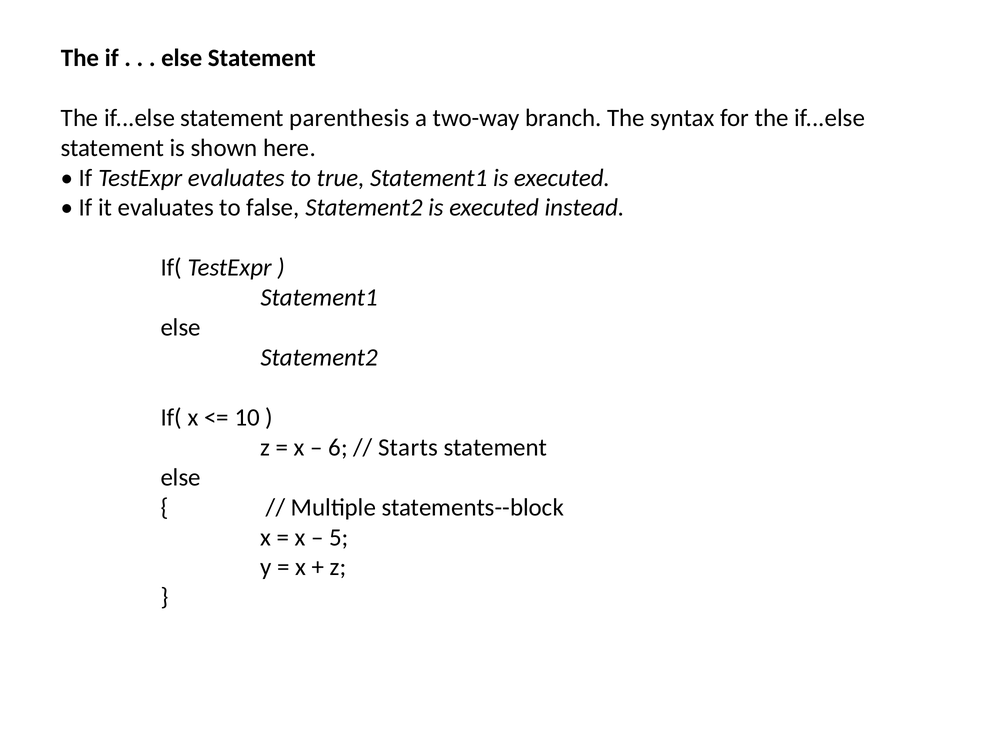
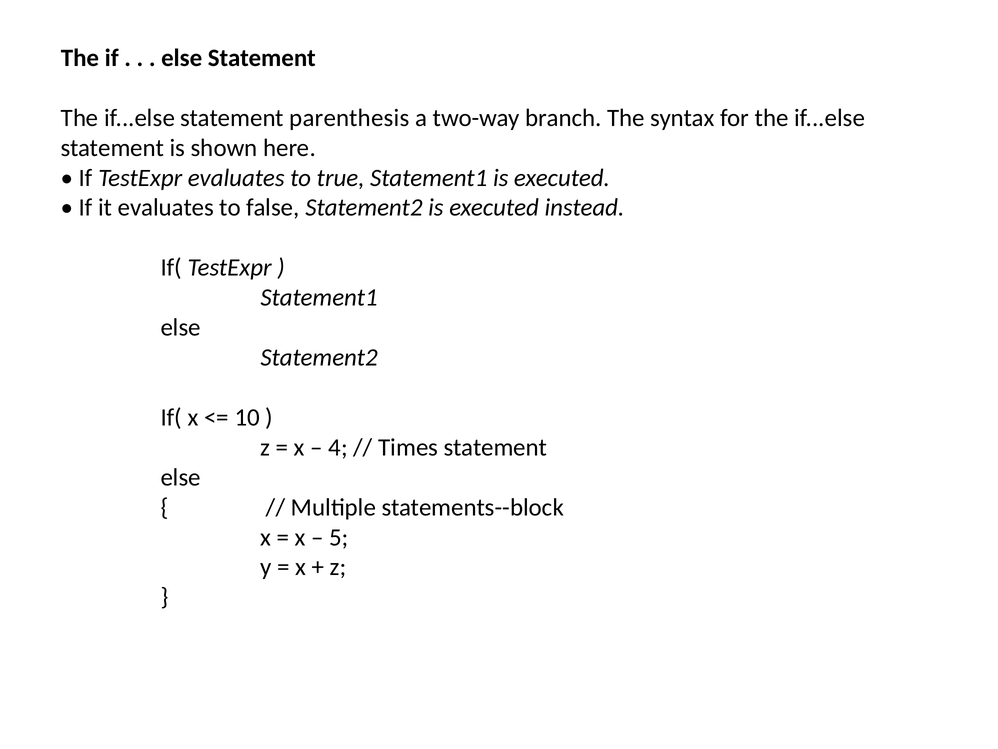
6: 6 -> 4
Starts: Starts -> Times
